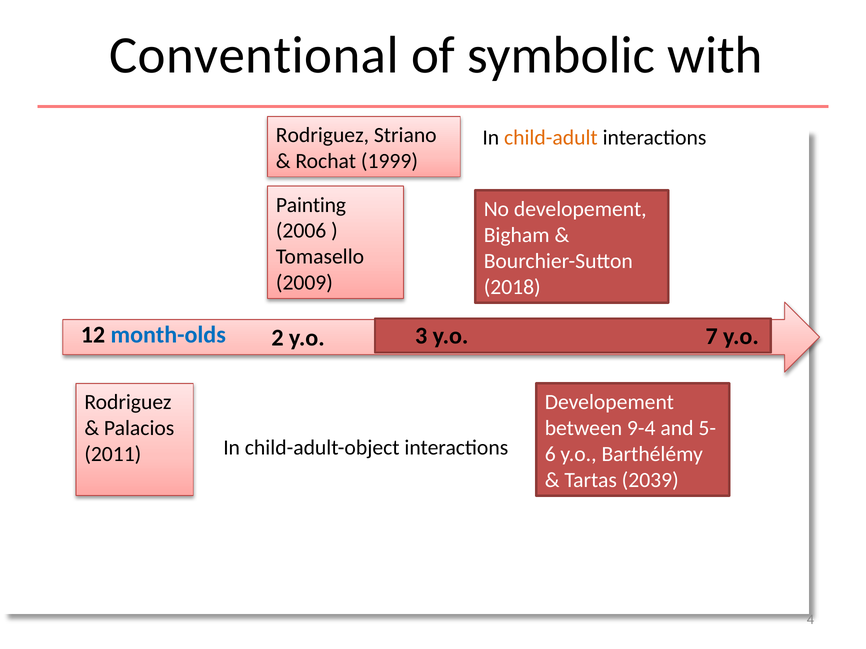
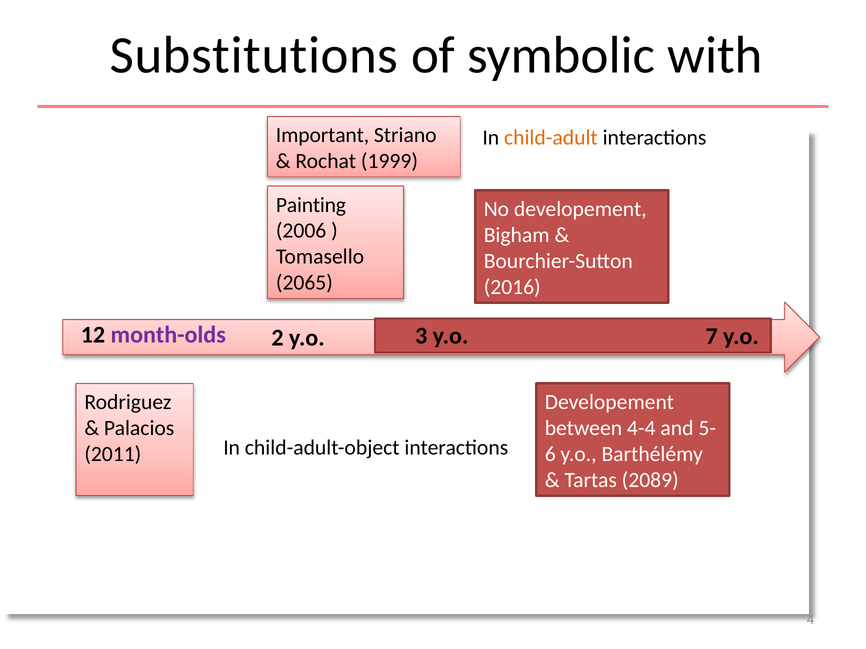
Conventional: Conventional -> Substitutions
Rodriguez at (322, 135): Rodriguez -> Important
2009: 2009 -> 2065
2018: 2018 -> 2016
month-olds colour: blue -> purple
9-4: 9-4 -> 4-4
2039: 2039 -> 2089
